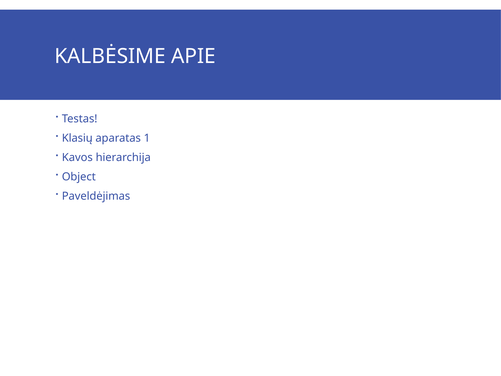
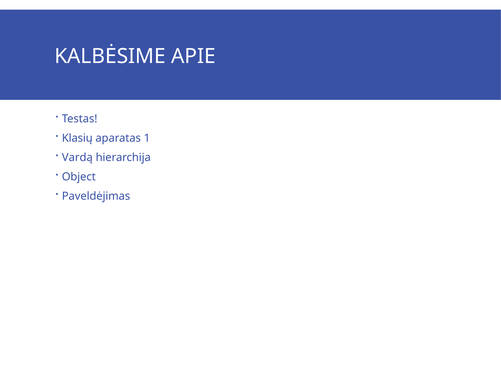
Kavos: Kavos -> Vardą
